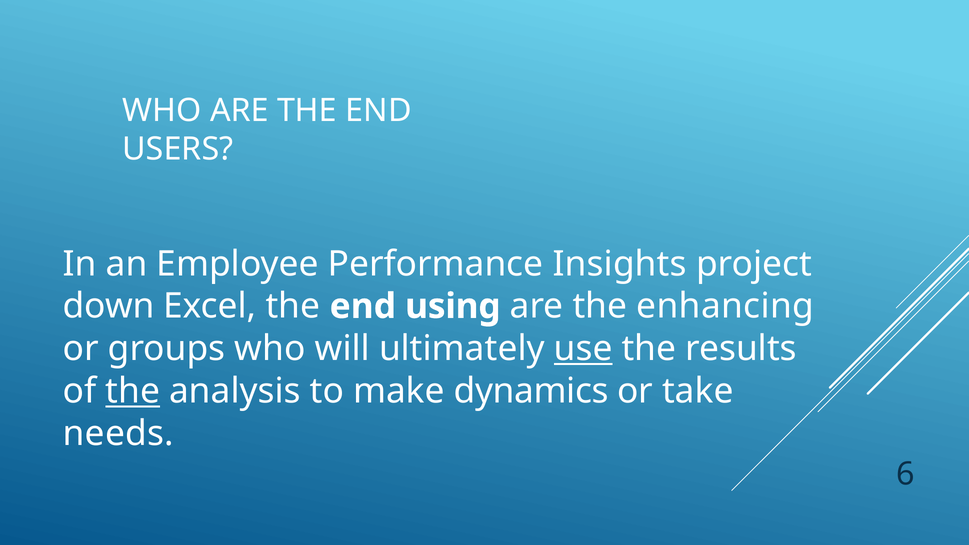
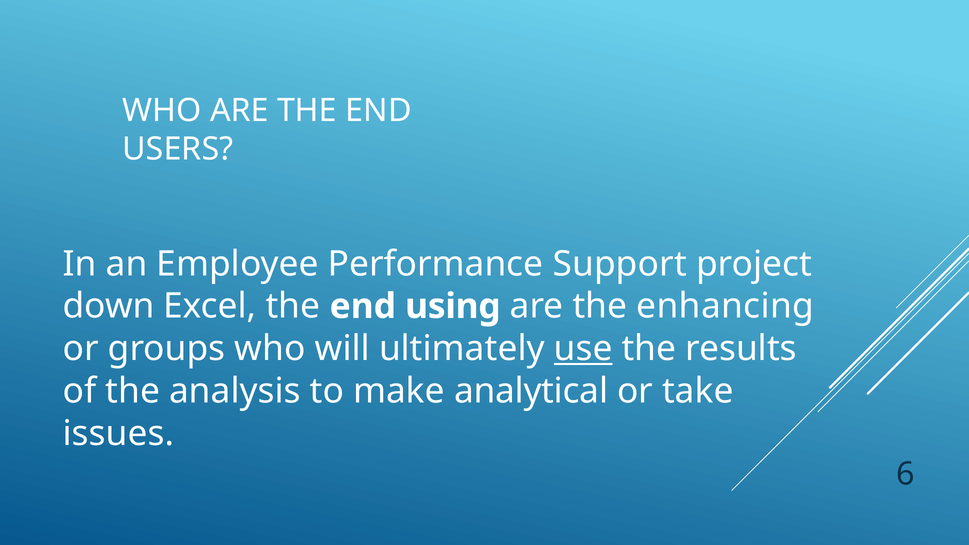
Insights: Insights -> Support
the at (133, 391) underline: present -> none
dynamics: dynamics -> analytical
needs: needs -> issues
